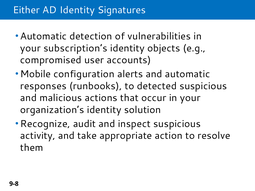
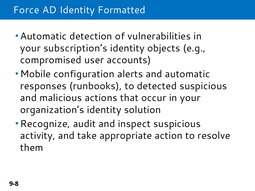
Either: Either -> Force
Signatures: Signatures -> Formatted
